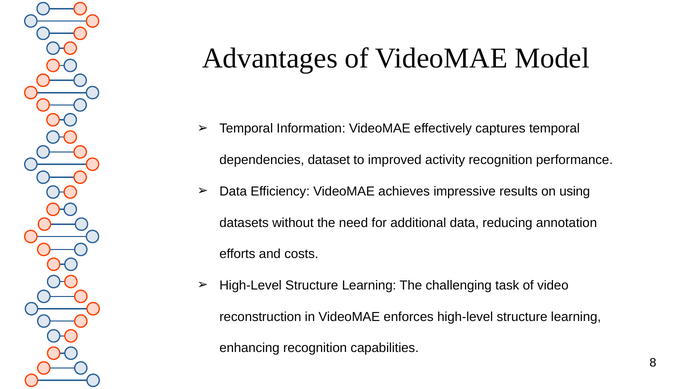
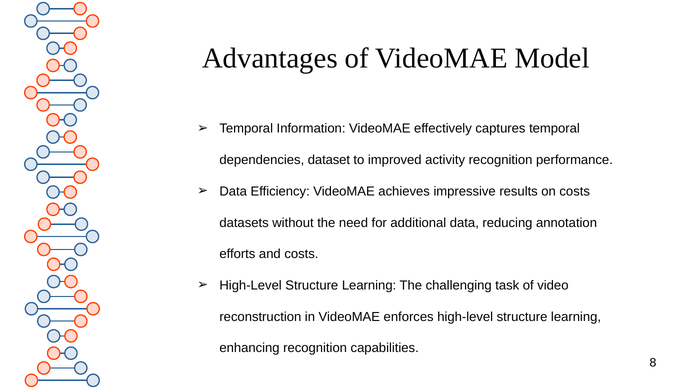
on using: using -> costs
